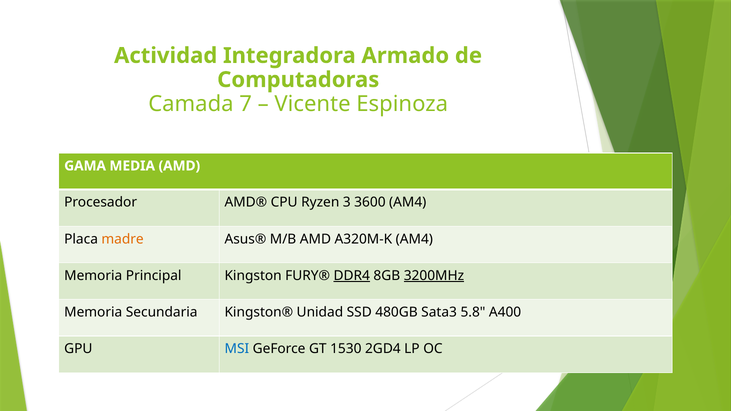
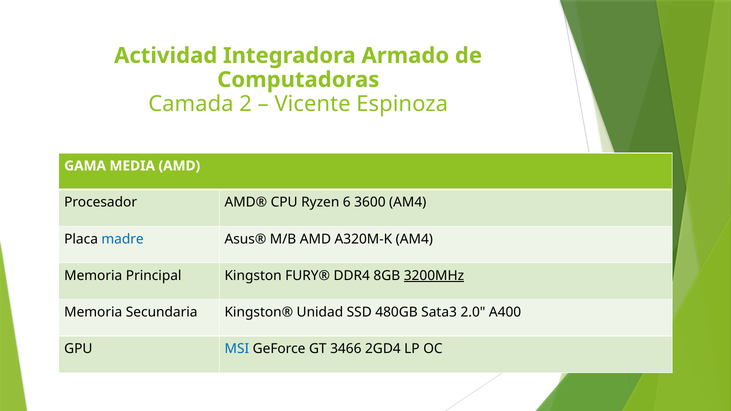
7: 7 -> 2
3: 3 -> 6
madre colour: orange -> blue
DDR4 underline: present -> none
5.8: 5.8 -> 2.0
1530: 1530 -> 3466
